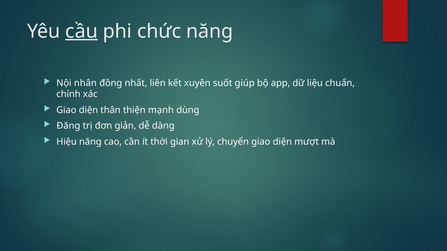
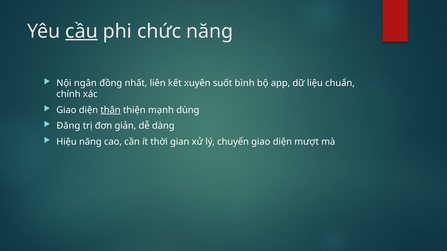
nhân: nhân -> ngân
giúp: giúp -> bình
thân underline: none -> present
